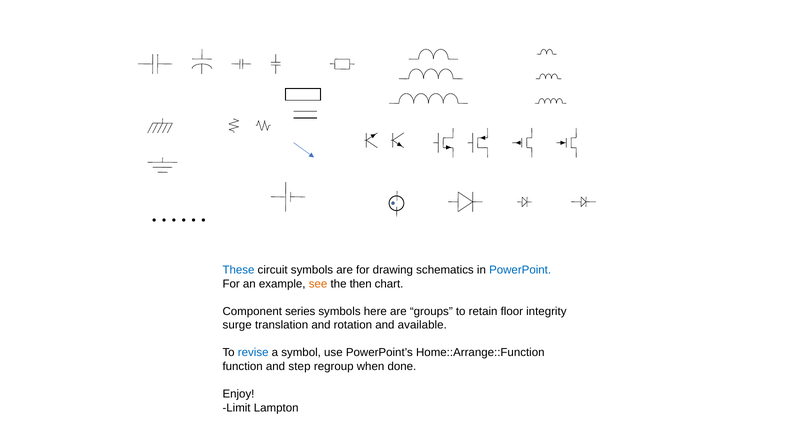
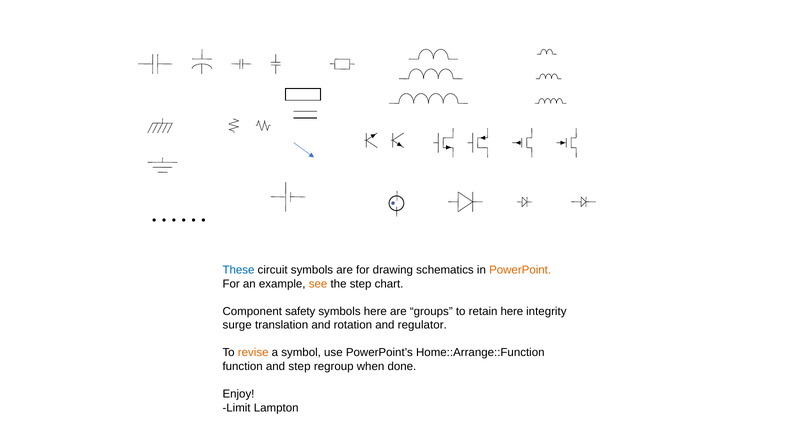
PowerPoint colour: blue -> orange
the then: then -> step
series: series -> safety
retain floor: floor -> here
available: available -> regulator
revise colour: blue -> orange
